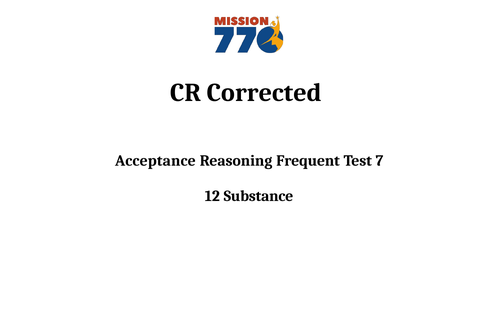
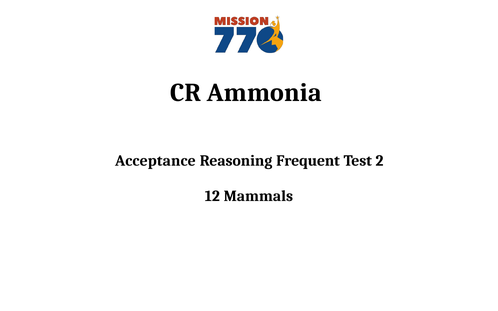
Corrected: Corrected -> Ammonia
7: 7 -> 2
Substance: Substance -> Mammals
